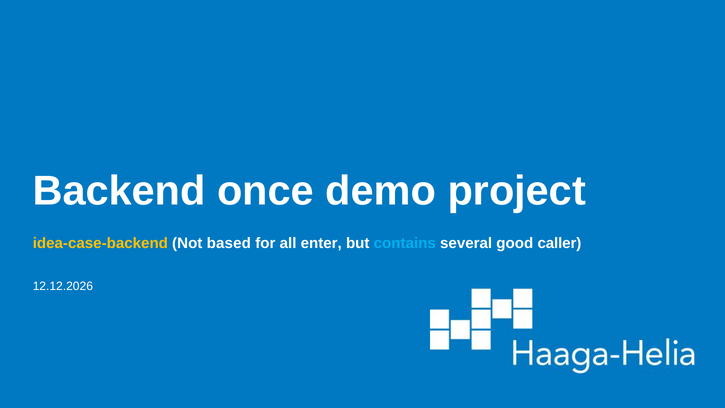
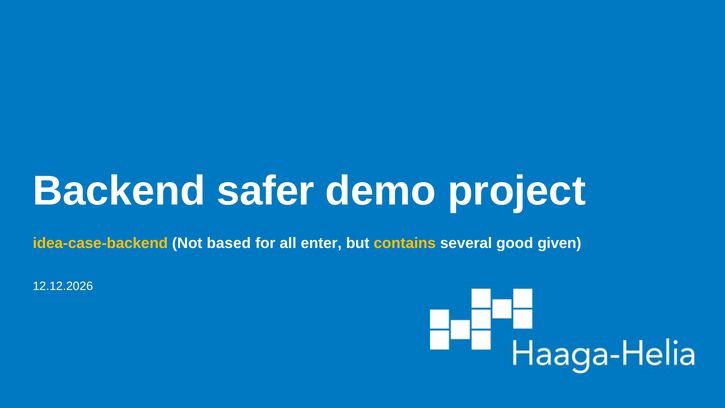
once: once -> safer
contains colour: light blue -> yellow
caller: caller -> given
